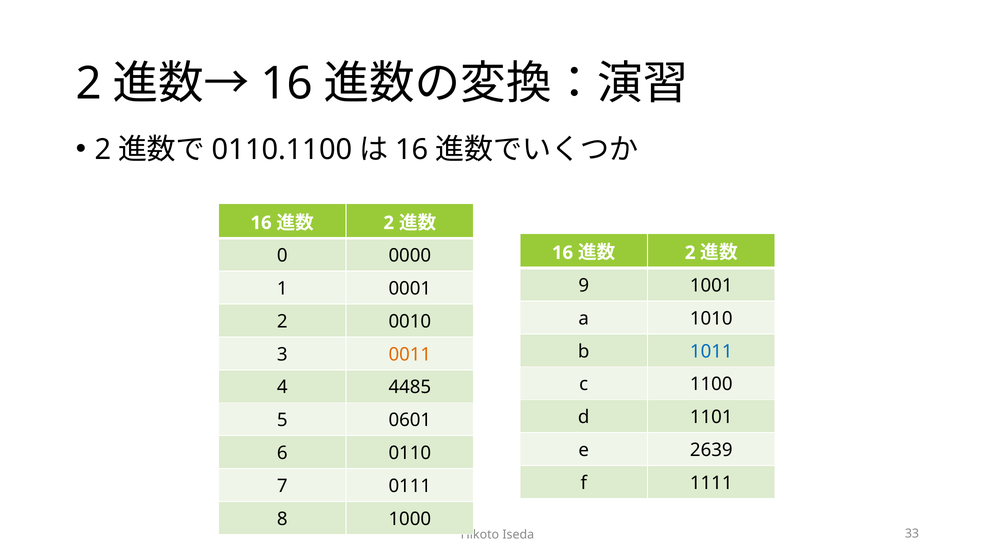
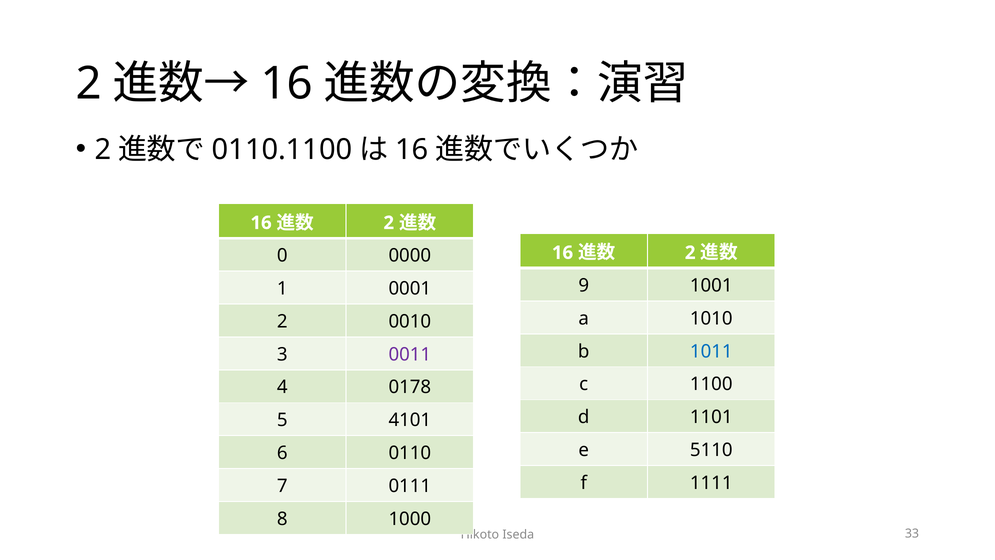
0011 colour: orange -> purple
4485: 4485 -> 0178
0601: 0601 -> 4101
2639: 2639 -> 5110
